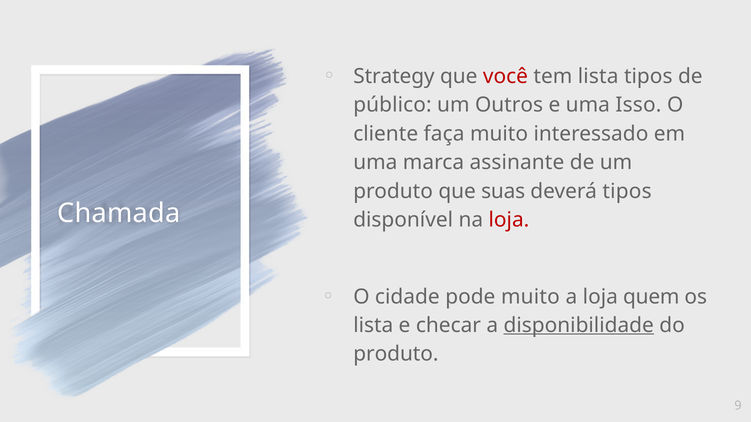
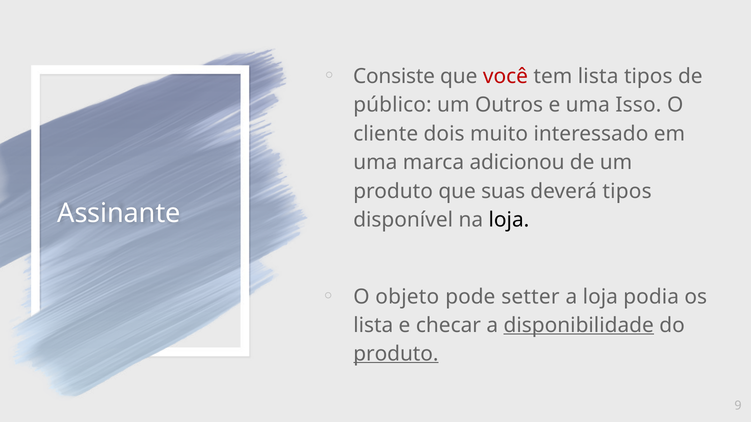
Strategy: Strategy -> Consiste
faça: faça -> dois
assinante: assinante -> adicionou
Chamada: Chamada -> Assinante
loja at (509, 220) colour: red -> black
cidade: cidade -> objeto
pode muito: muito -> setter
quem: quem -> podia
produto at (396, 354) underline: none -> present
